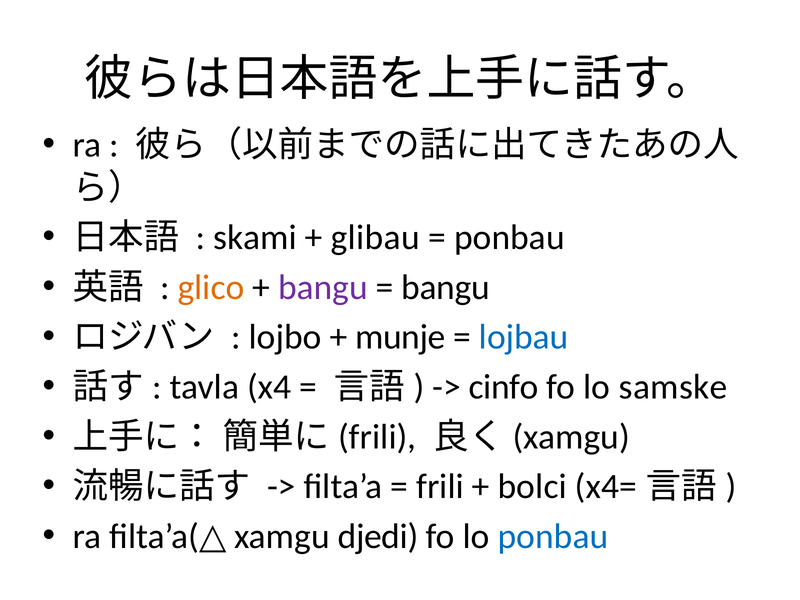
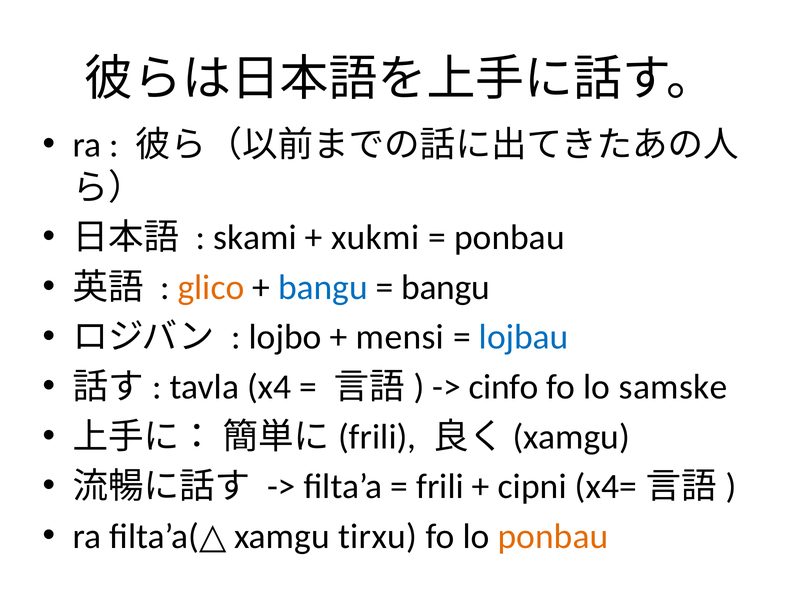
glibau: glibau -> xukmi
bangu at (323, 287) colour: purple -> blue
munje: munje -> mensi
bolci: bolci -> cipni
djedi: djedi -> tirxu
ponbau at (553, 536) colour: blue -> orange
